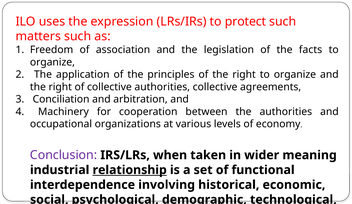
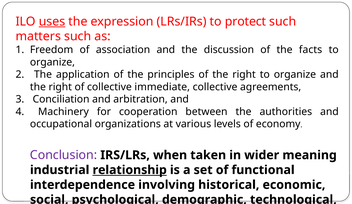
uses underline: none -> present
legislation: legislation -> discussion
collective authorities: authorities -> immediate
